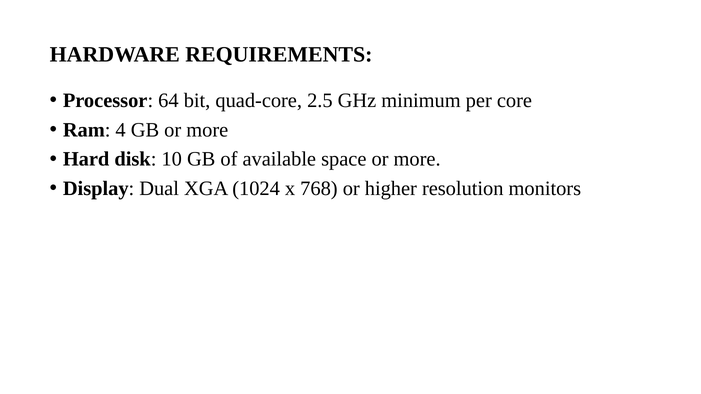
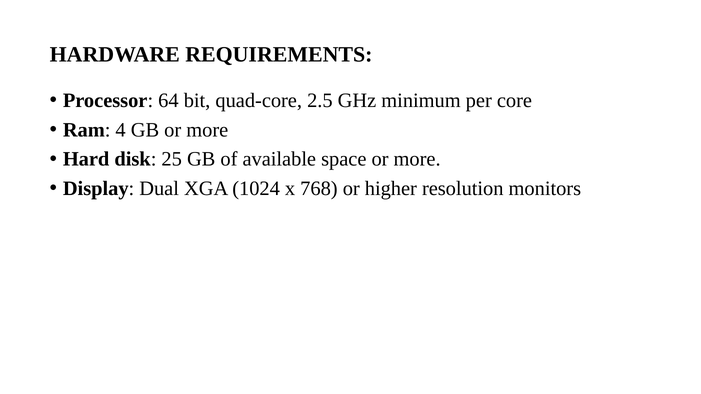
10: 10 -> 25
